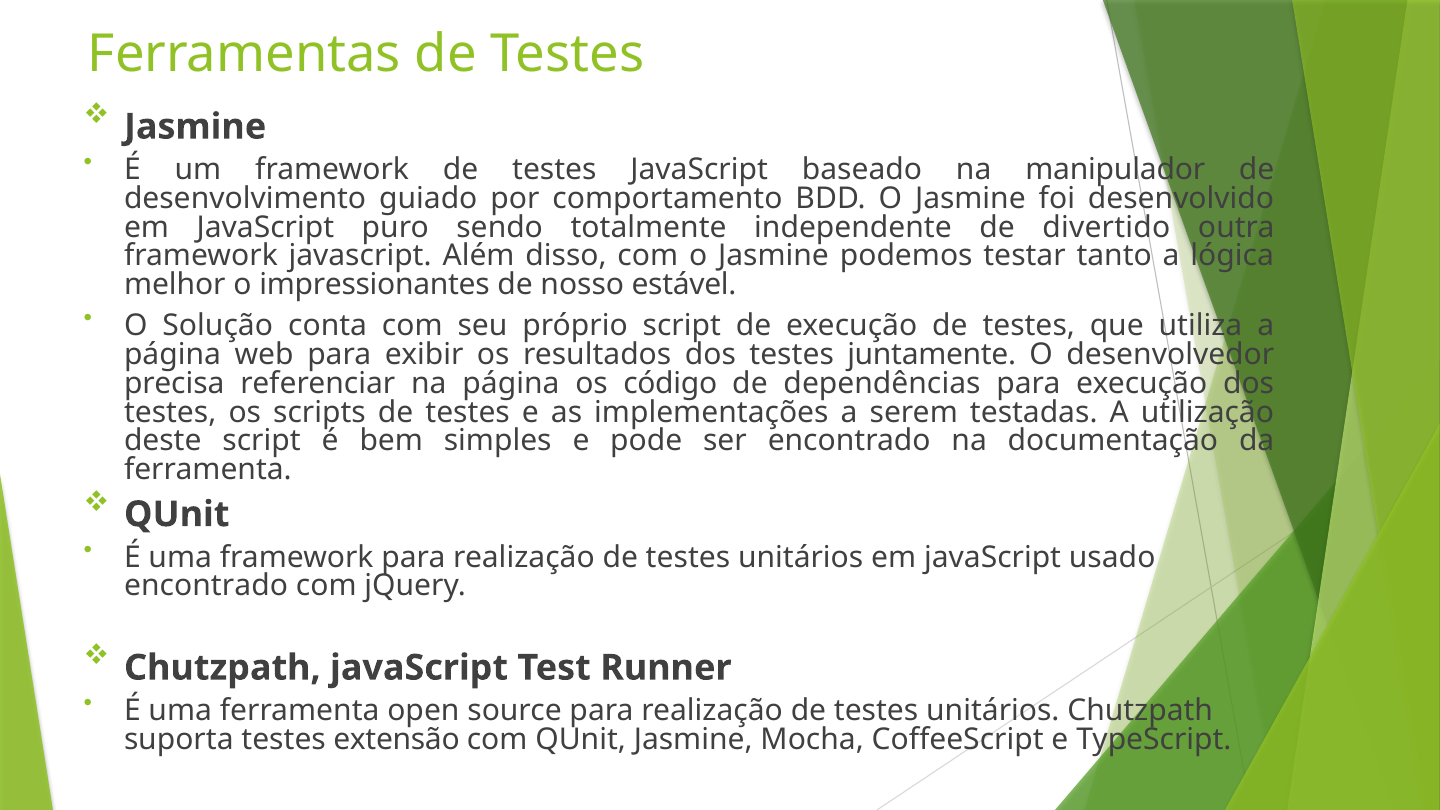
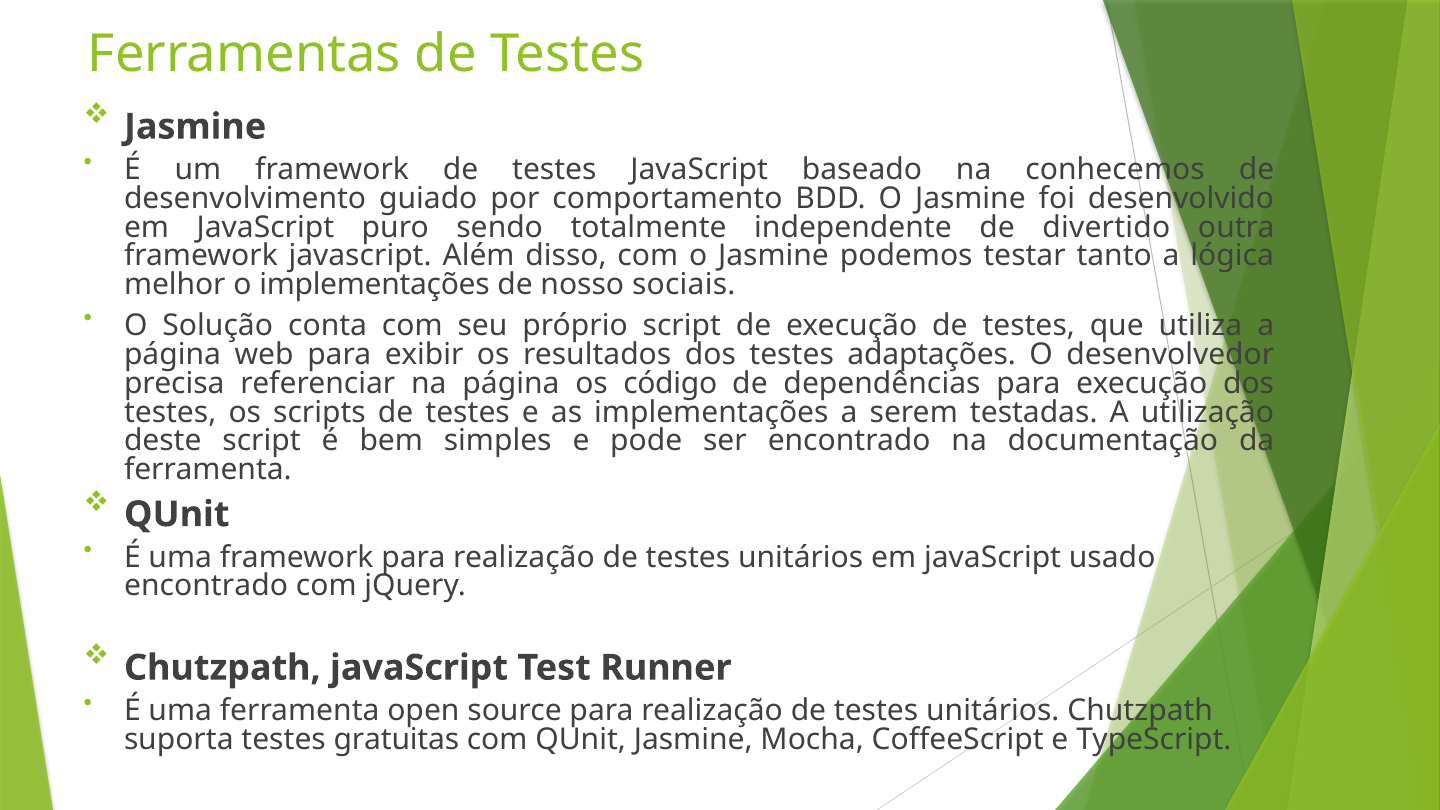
manipulador: manipulador -> conhecemos
o impressionantes: impressionantes -> implementações
estável: estável -> sociais
juntamente: juntamente -> adaptações
extensão: extensão -> gratuitas
